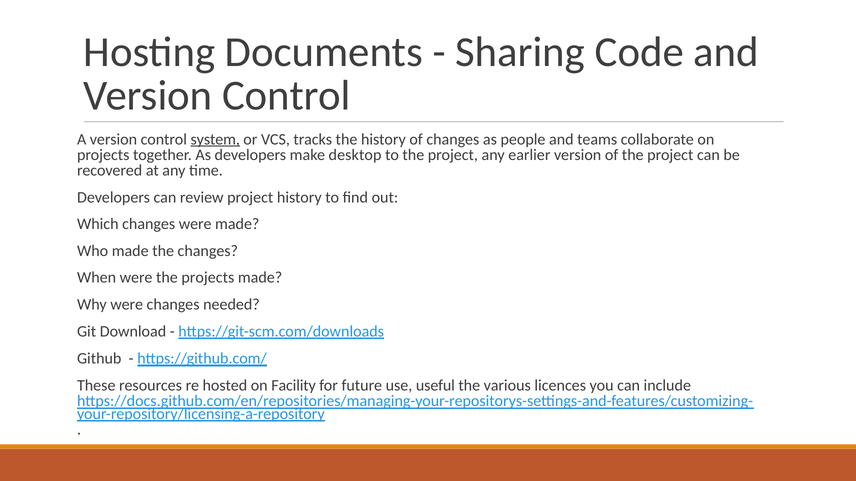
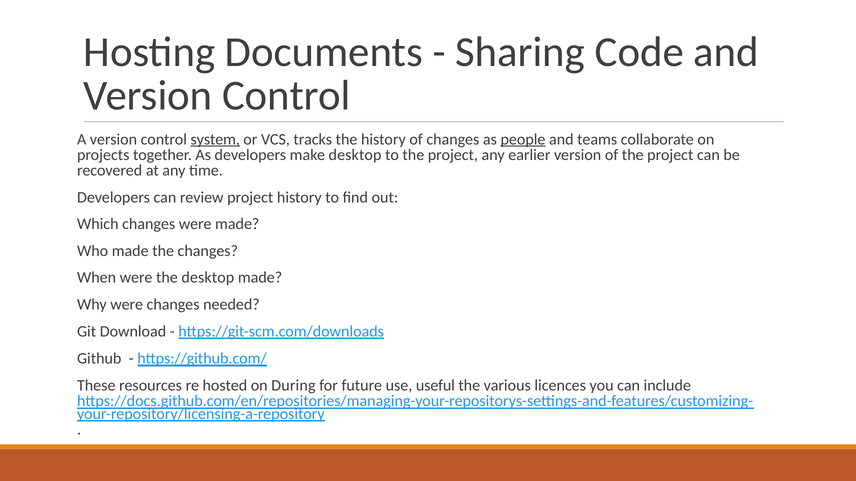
people underline: none -> present
the projects: projects -> desktop
Facility: Facility -> During
